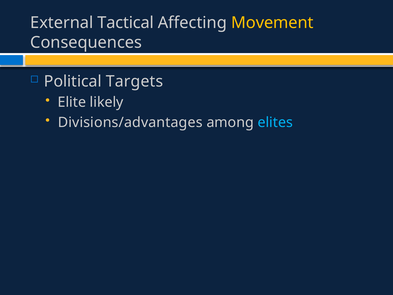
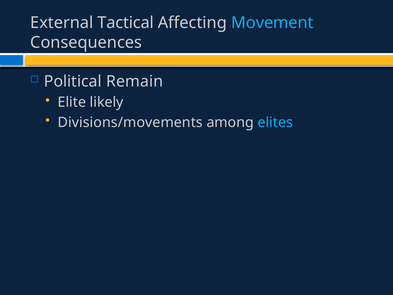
Movement colour: yellow -> light blue
Targets: Targets -> Remain
Divisions/advantages: Divisions/advantages -> Divisions/movements
